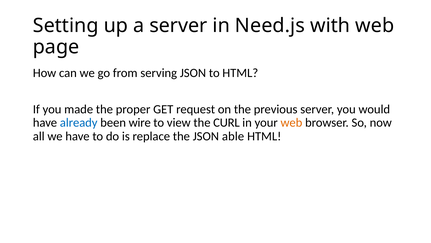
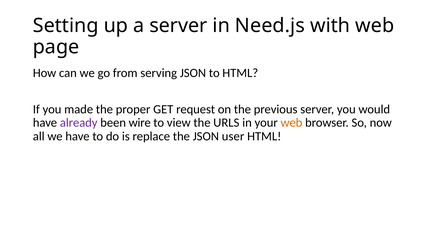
already colour: blue -> purple
CURL: CURL -> URLS
able: able -> user
